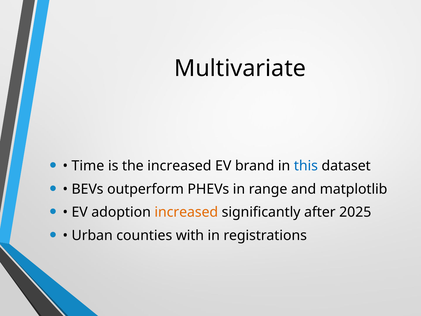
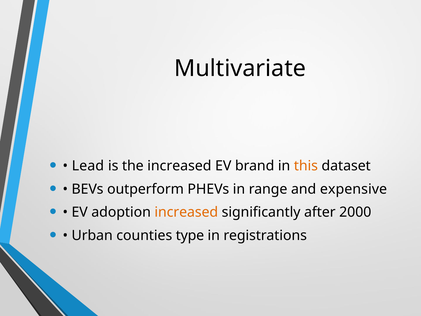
Time: Time -> Lead
this colour: blue -> orange
matplotlib: matplotlib -> expensive
2025: 2025 -> 2000
with: with -> type
